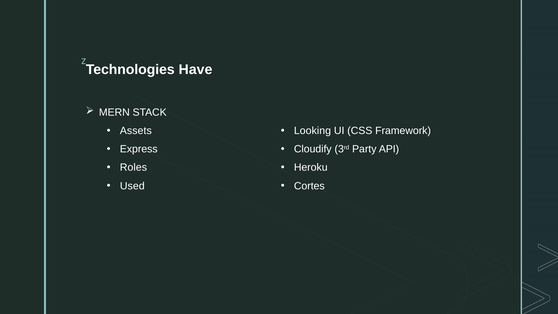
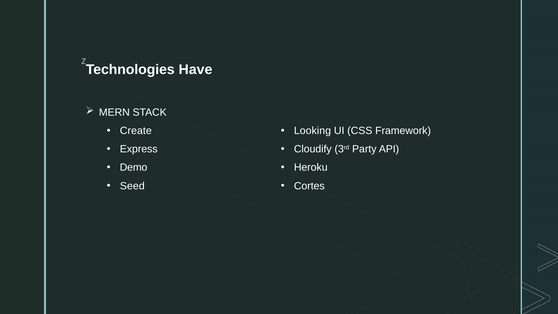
Assets: Assets -> Create
Roles: Roles -> Demo
Used: Used -> Seed
